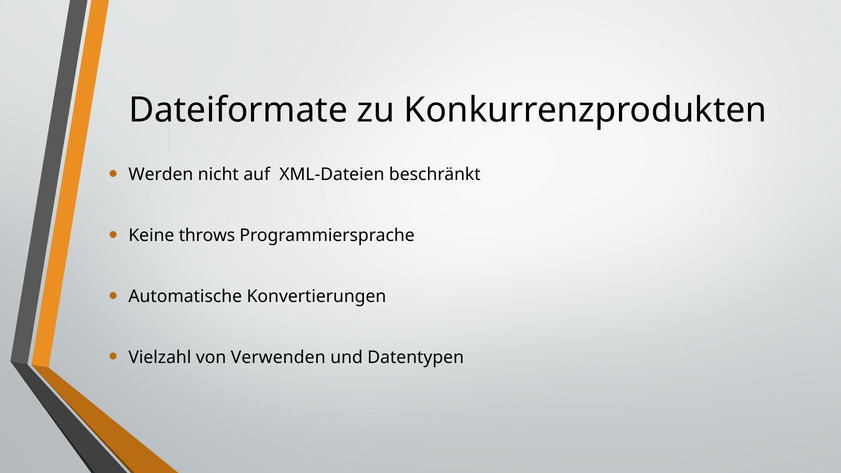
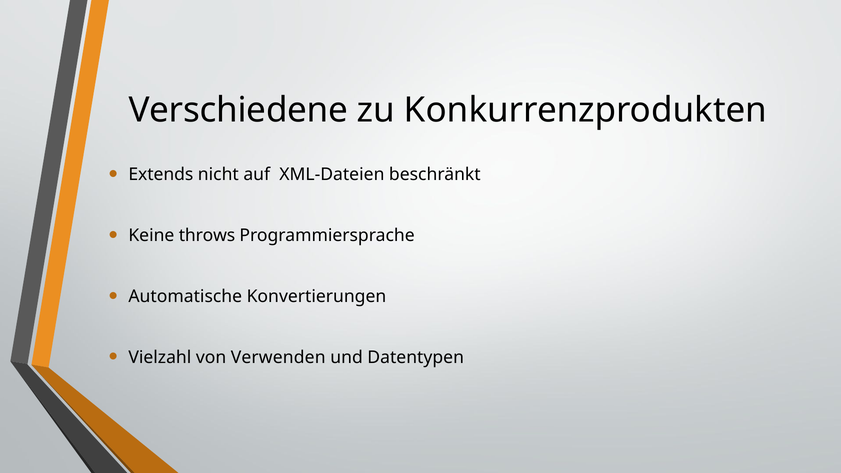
Dateiformate: Dateiformate -> Verschiedene
Werden: Werden -> Extends
